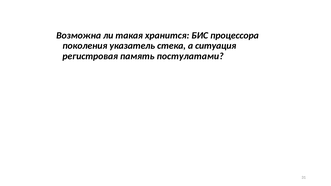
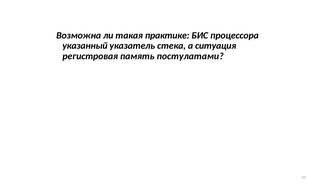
хранится: хранится -> практике
поколения: поколения -> указанный
